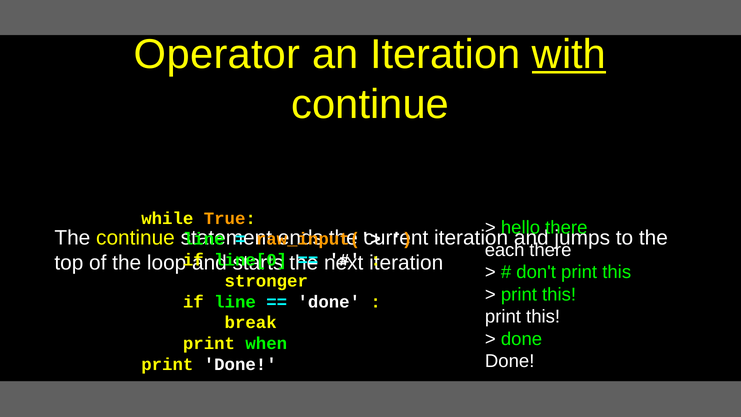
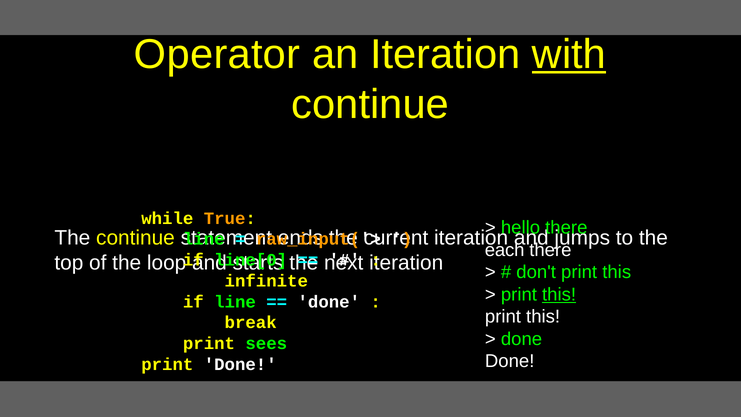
stronger: stronger -> infinite
this at (559, 294) underline: none -> present
when: when -> sees
